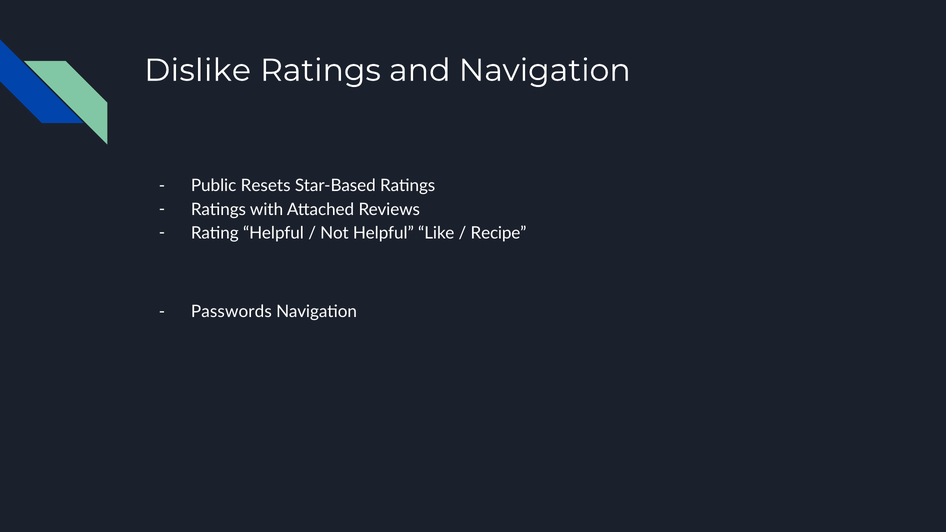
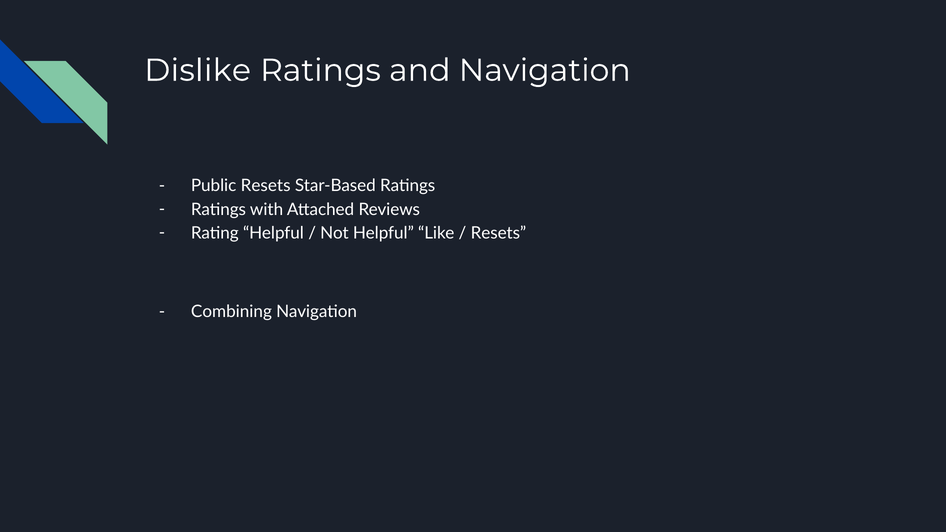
Recipe at (499, 233): Recipe -> Resets
Passwords: Passwords -> Combining
